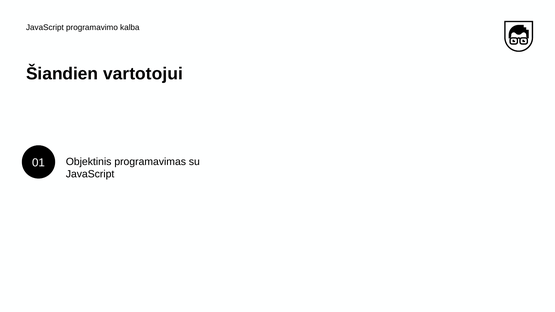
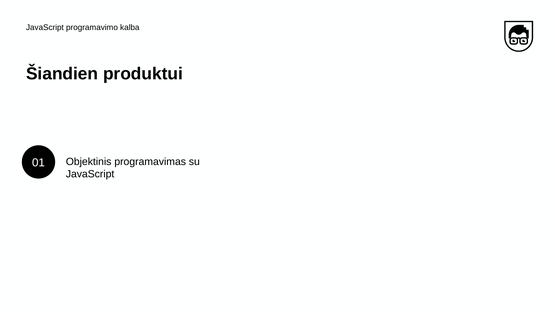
vartotojui: vartotojui -> produktui
